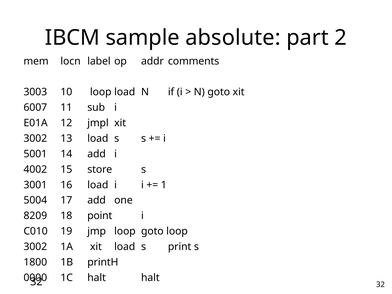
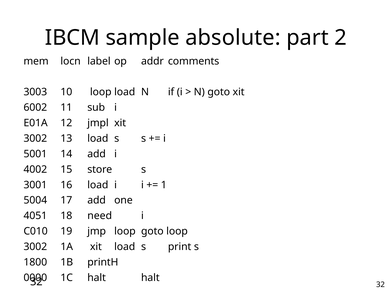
6007: 6007 -> 6002
8209: 8209 -> 4051
point: point -> need
